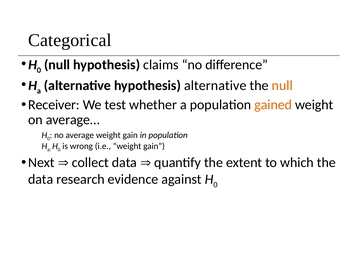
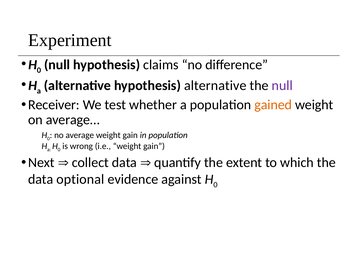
Categorical: Categorical -> Experiment
null at (282, 85) colour: orange -> purple
research: research -> optional
